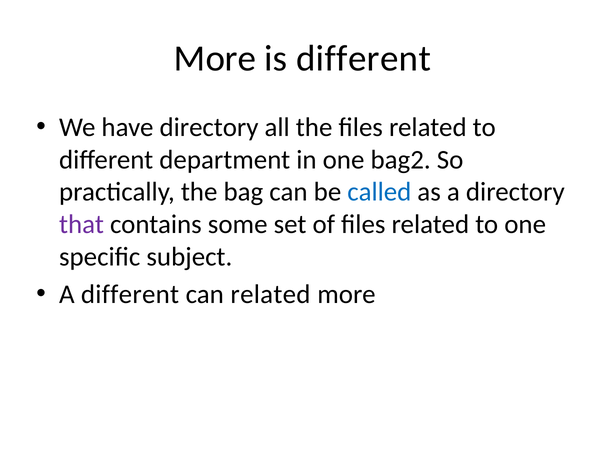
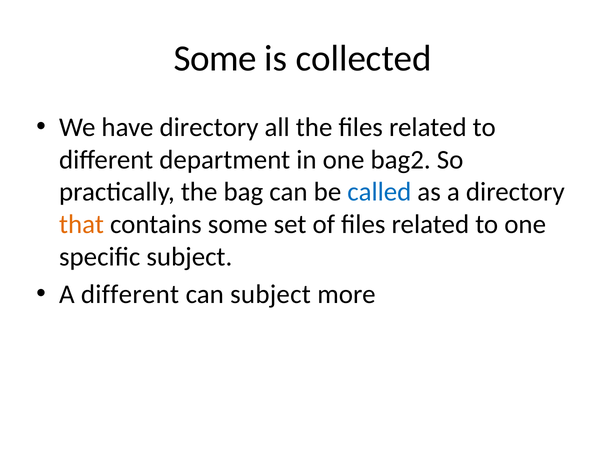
More at (215, 59): More -> Some
is different: different -> collected
that colour: purple -> orange
can related: related -> subject
